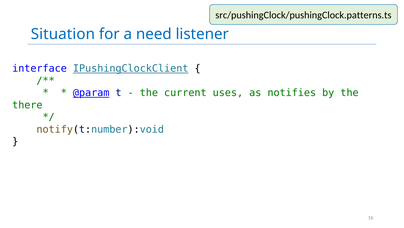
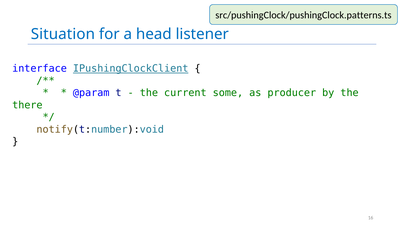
need: need -> head
@param underline: present -> none
uses: uses -> some
notifies: notifies -> producer
